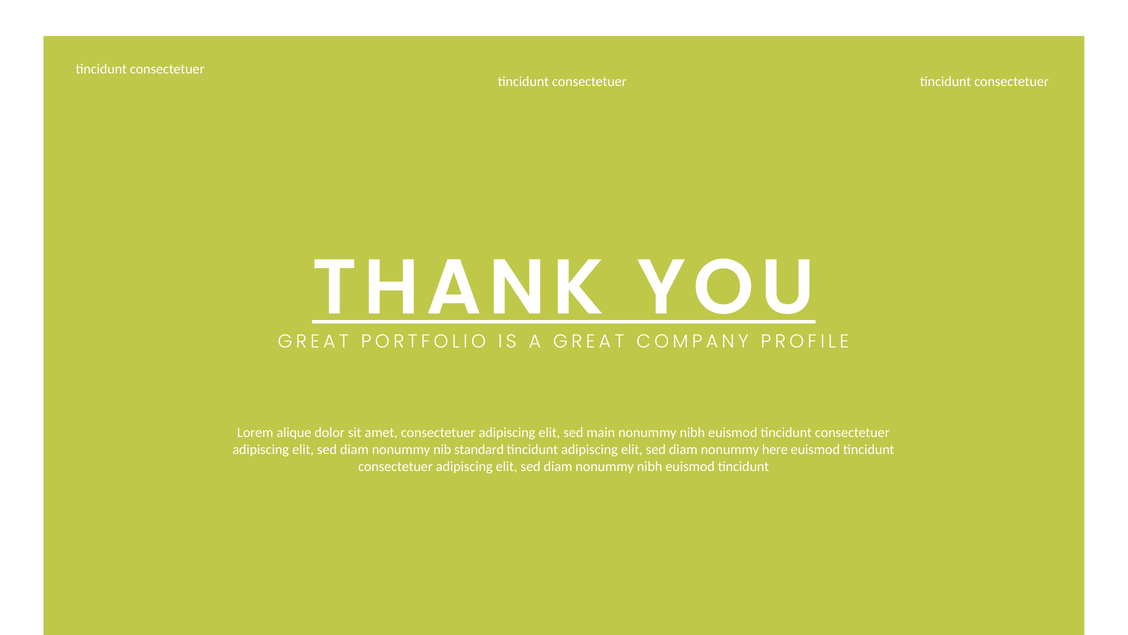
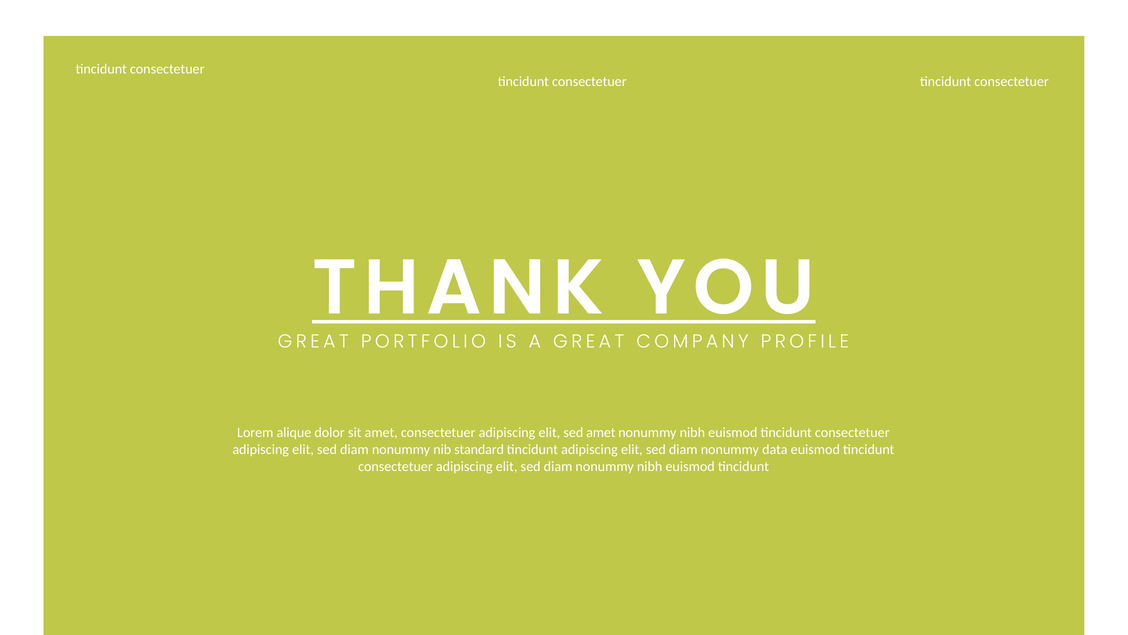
sed main: main -> amet
here: here -> data
